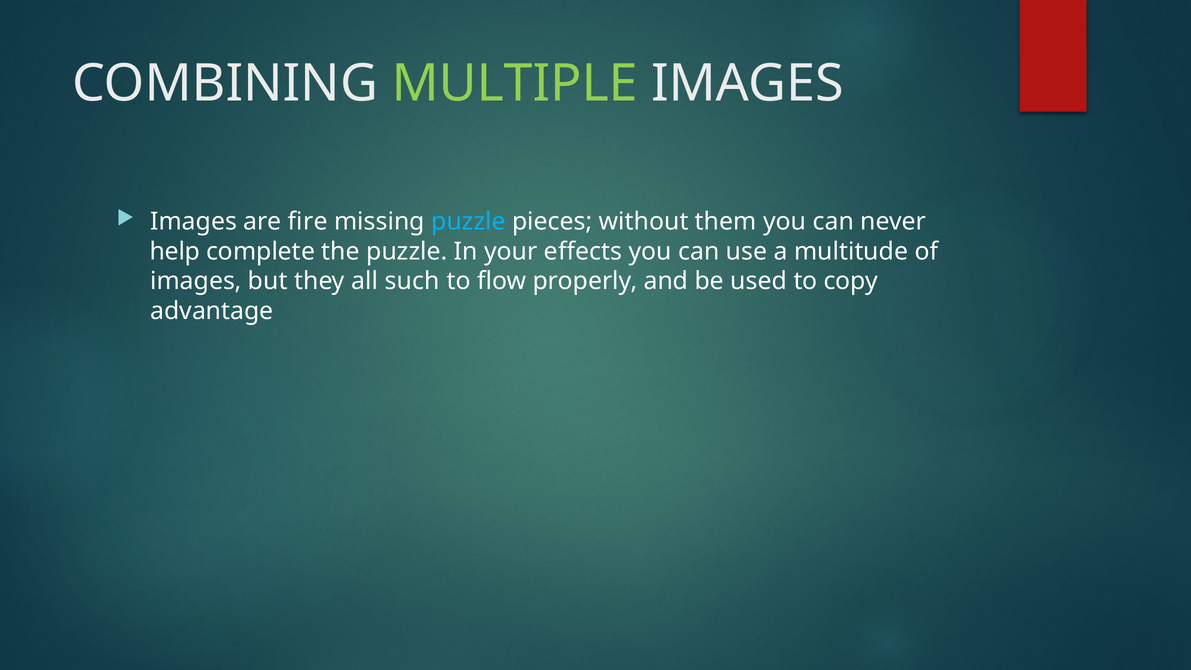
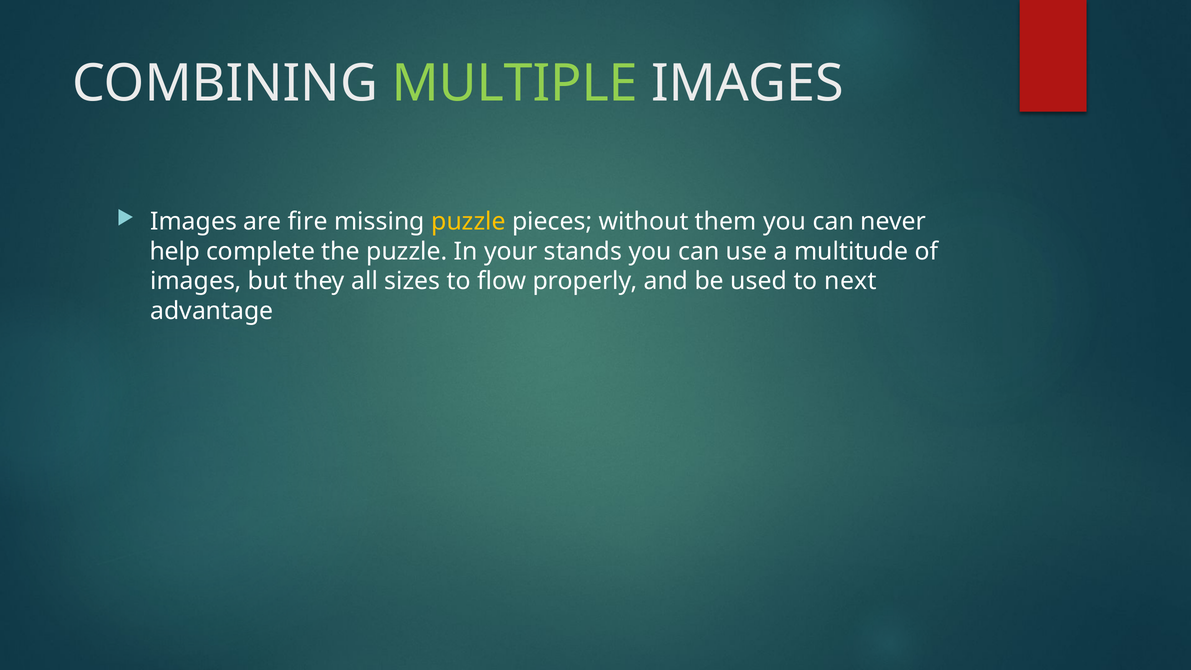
puzzle at (468, 222) colour: light blue -> yellow
effects: effects -> stands
such: such -> sizes
copy: copy -> next
